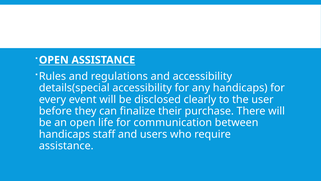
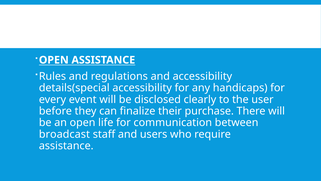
handicaps at (64, 134): handicaps -> broadcast
